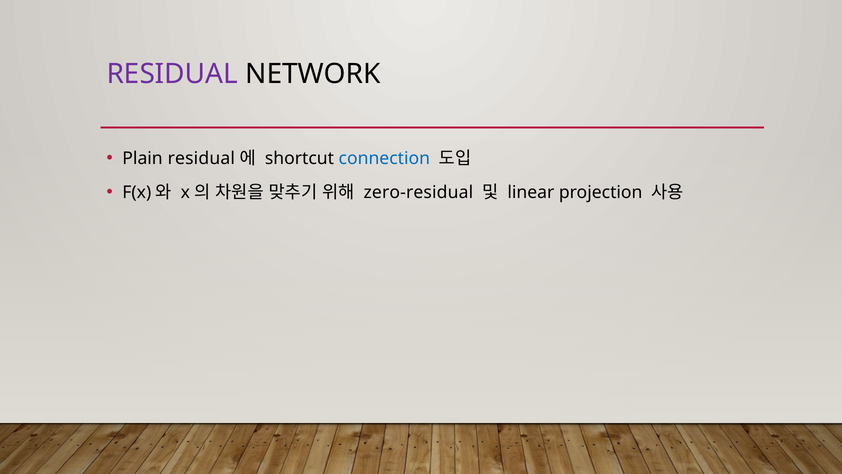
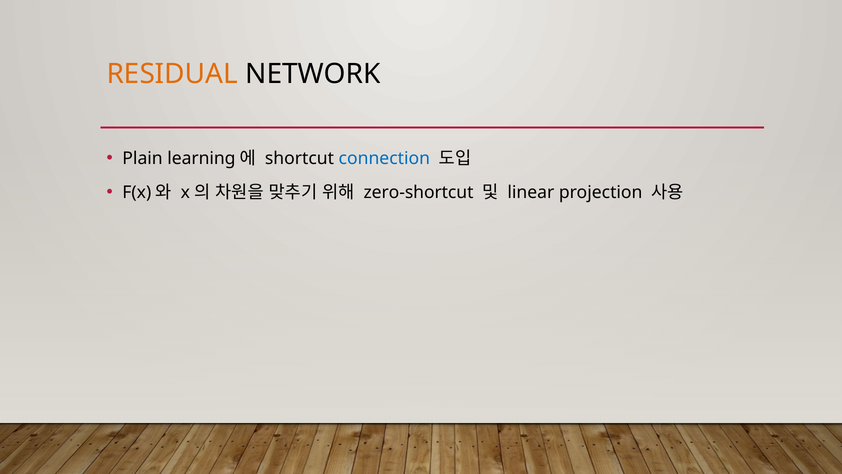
RESIDUAL at (172, 74) colour: purple -> orange
Plain residual: residual -> learning
zero-residual: zero-residual -> zero-shortcut
